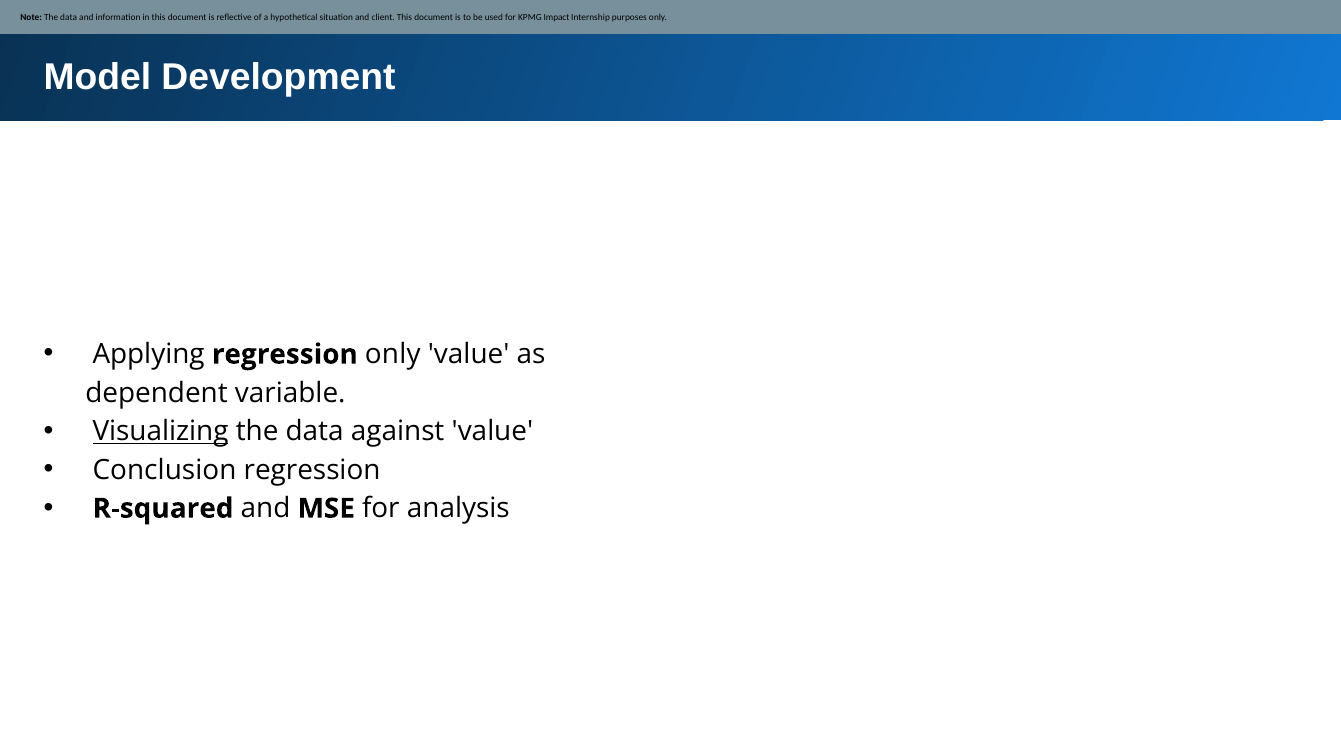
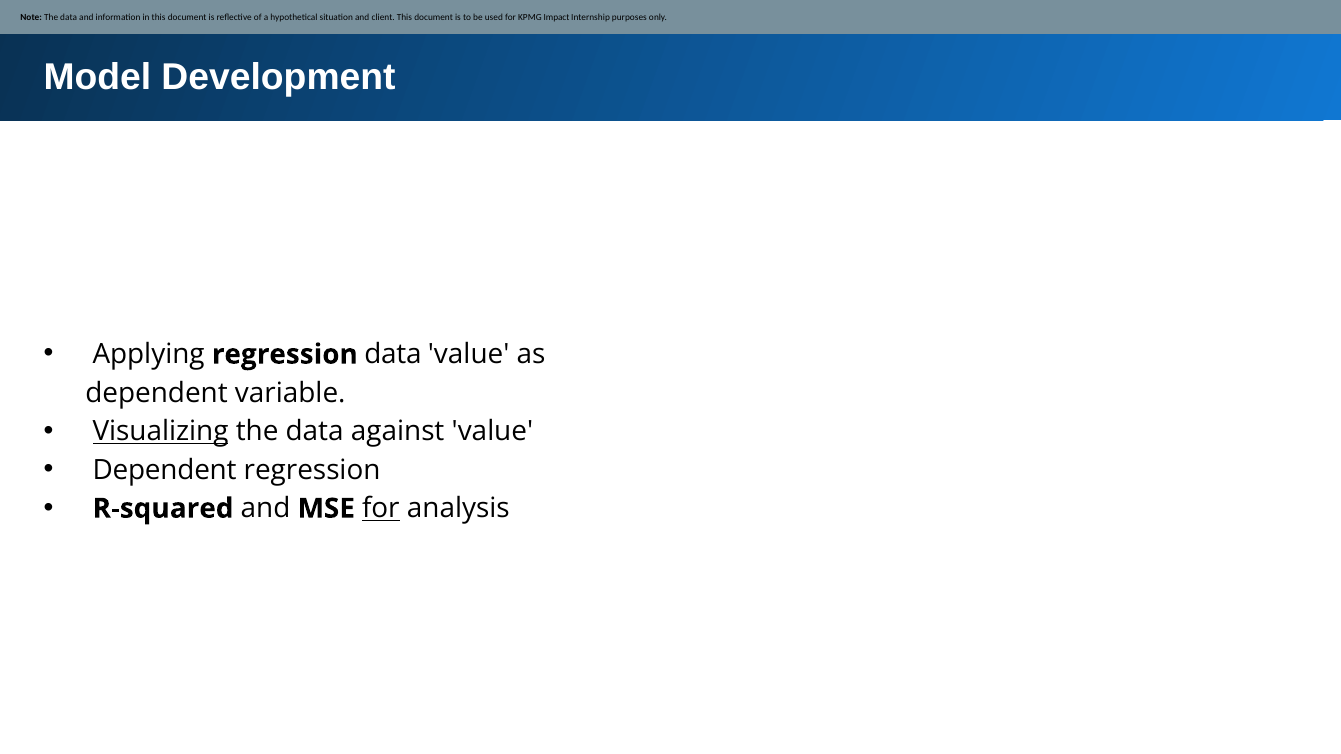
regression only: only -> data
Conclusion at (164, 470): Conclusion -> Dependent
for at (381, 509) underline: none -> present
